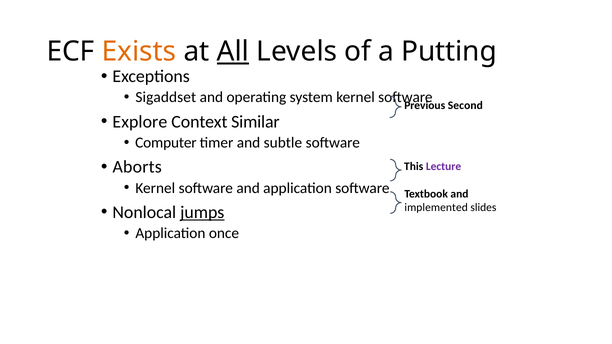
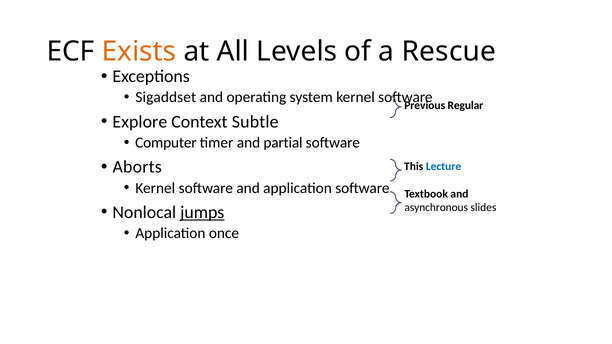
All underline: present -> none
Putting: Putting -> Rescue
Second: Second -> Regular
Similar: Similar -> Subtle
subtle: subtle -> partial
Lecture colour: purple -> blue
implemented: implemented -> asynchronous
